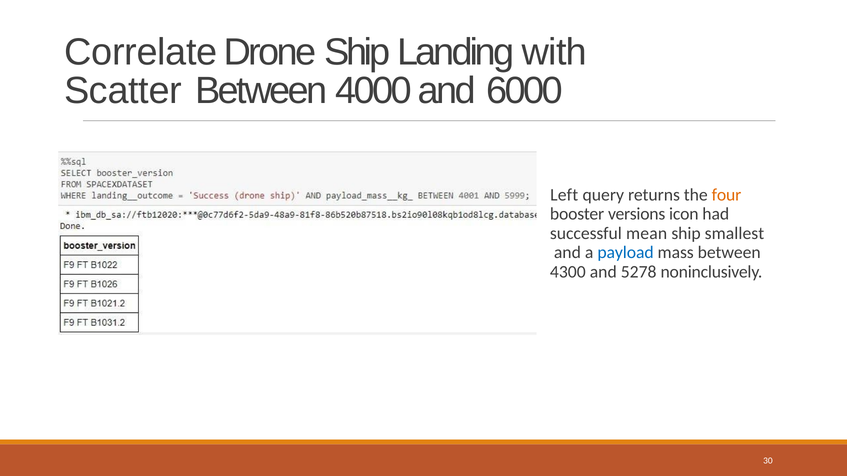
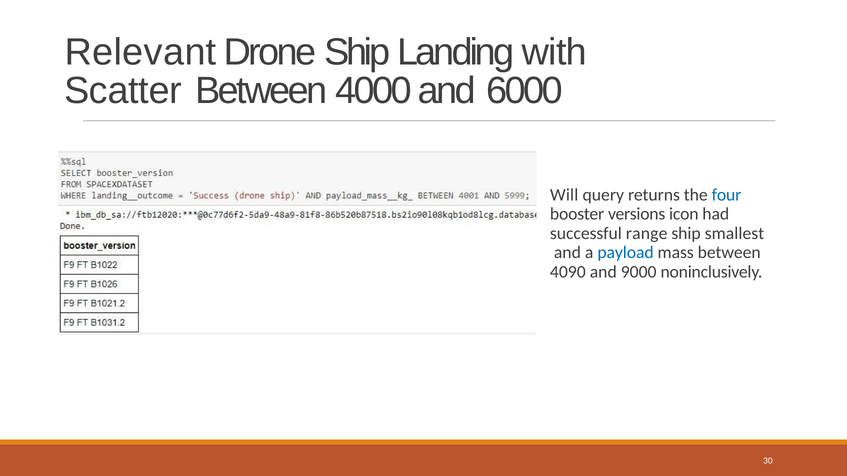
Correlate: Correlate -> Relevant
Left: Left -> Will
four colour: orange -> blue
mean: mean -> range
4300: 4300 -> 4090
5278: 5278 -> 9000
